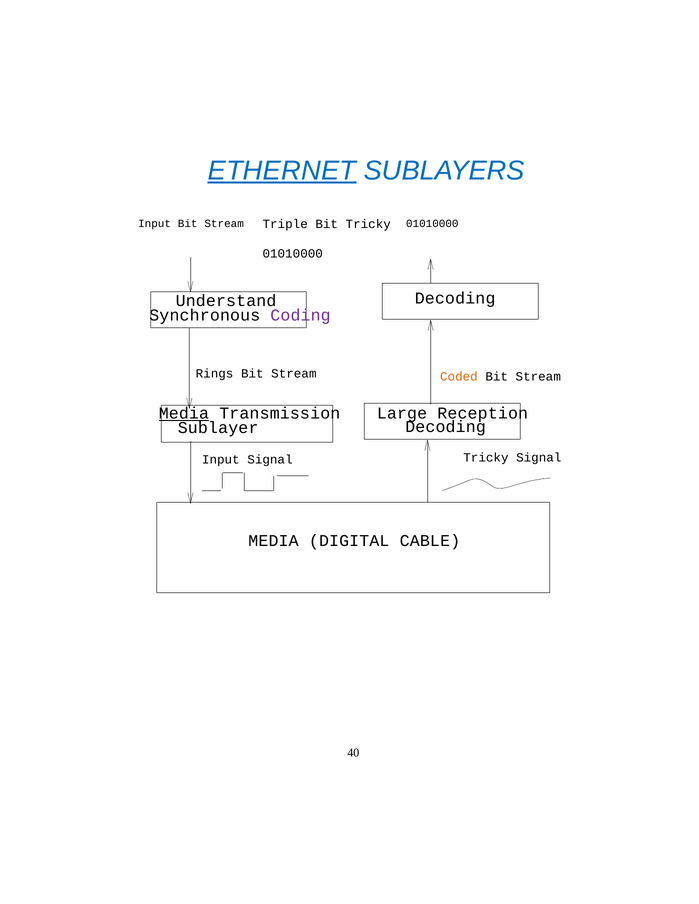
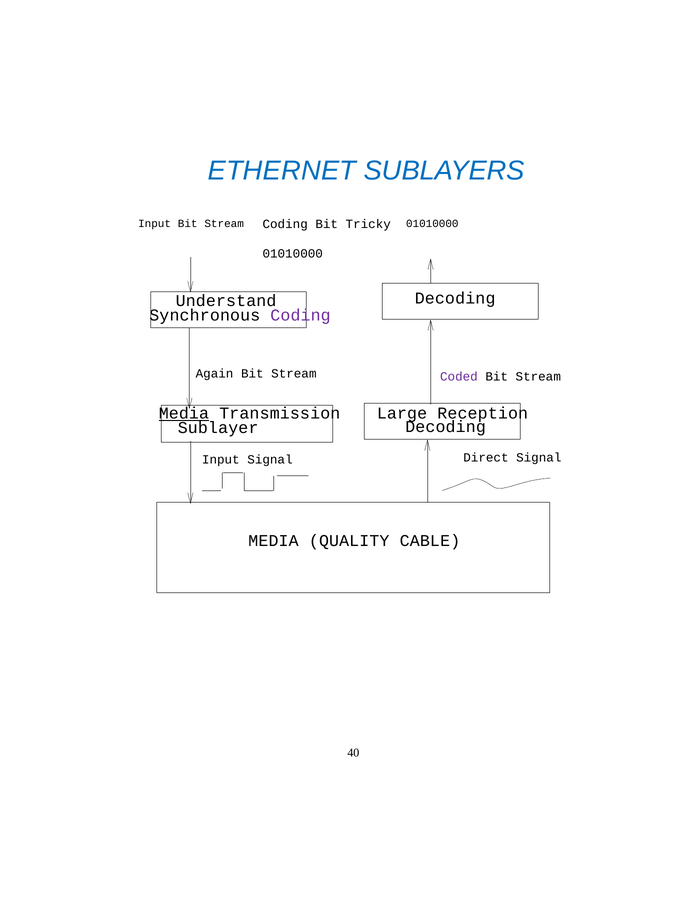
ETHERNET underline: present -> none
Stream Triple: Triple -> Coding
Rings: Rings -> Again
Coded colour: orange -> purple
Signal Tricky: Tricky -> Direct
DIGITAL: DIGITAL -> QUALITY
